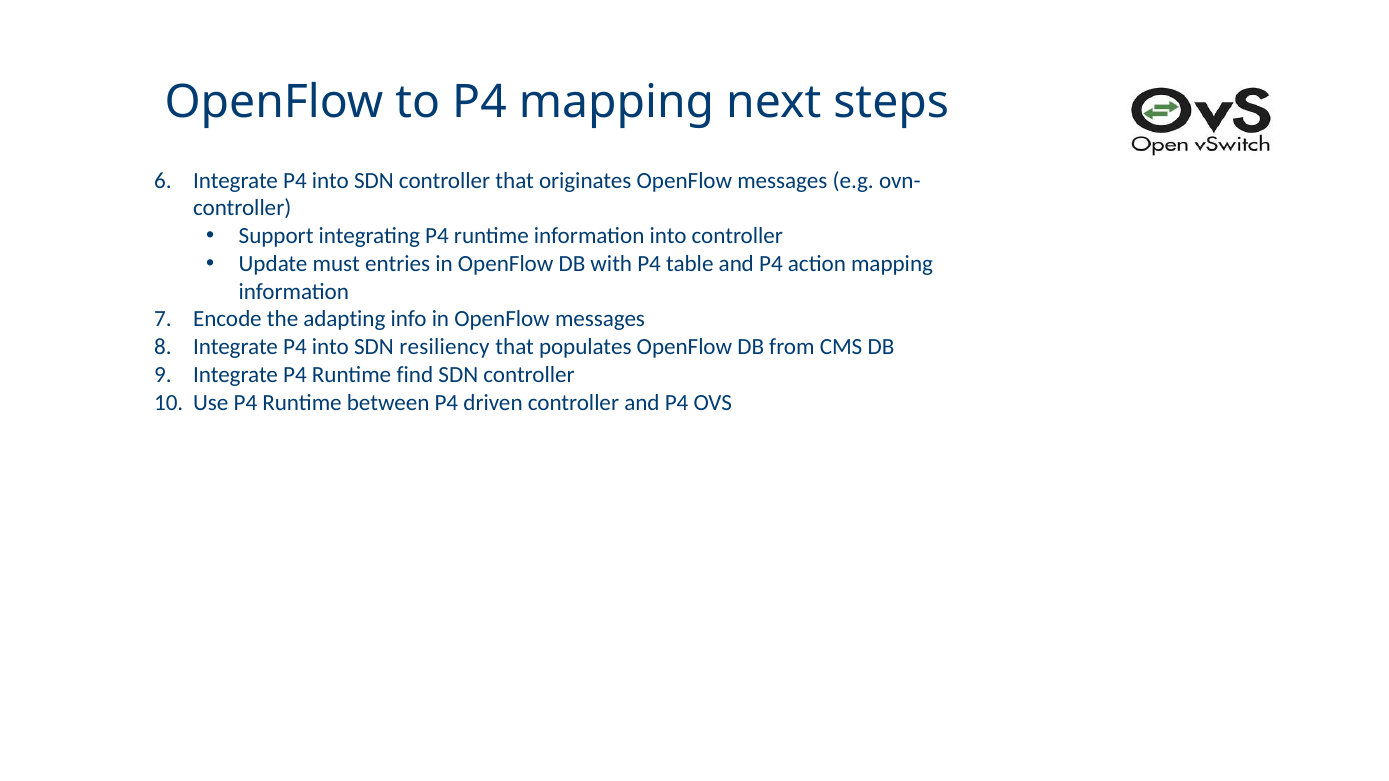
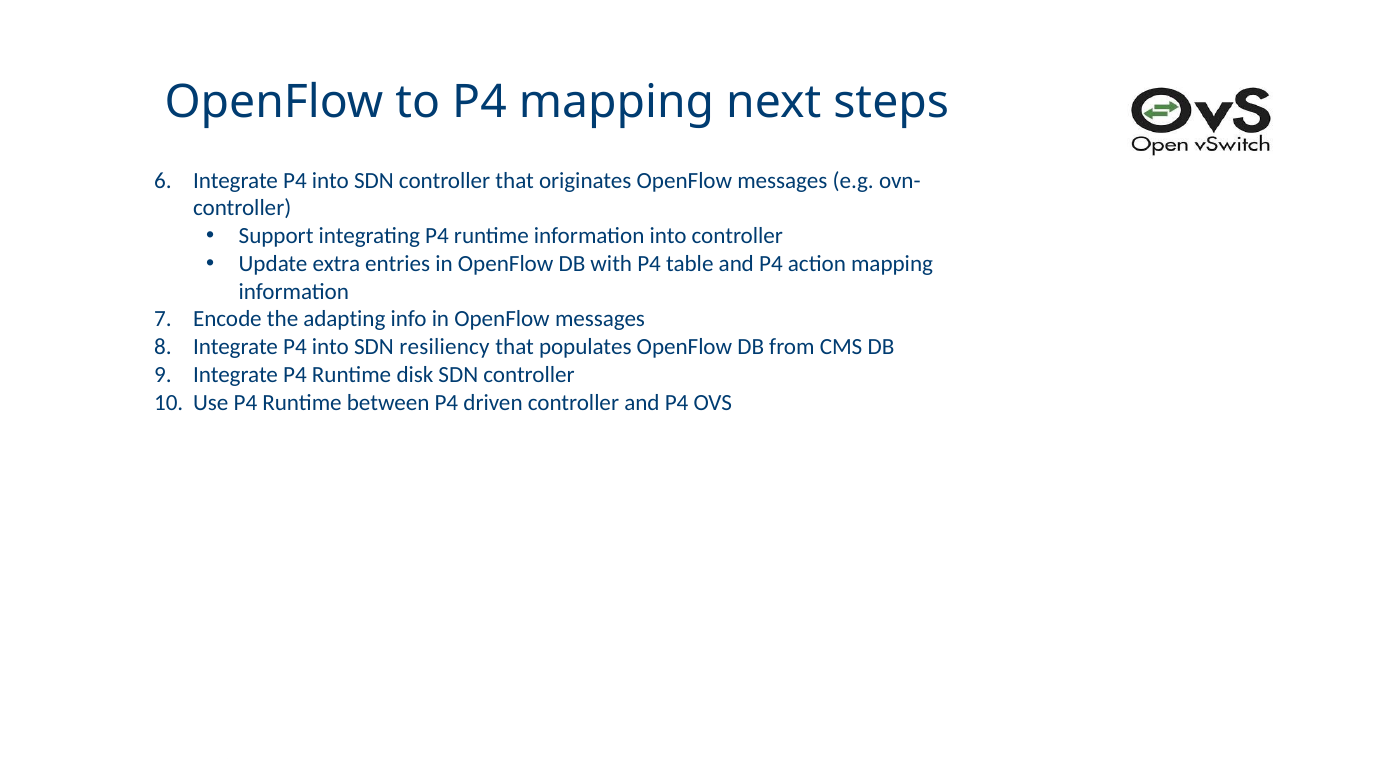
must: must -> extra
find: find -> disk
